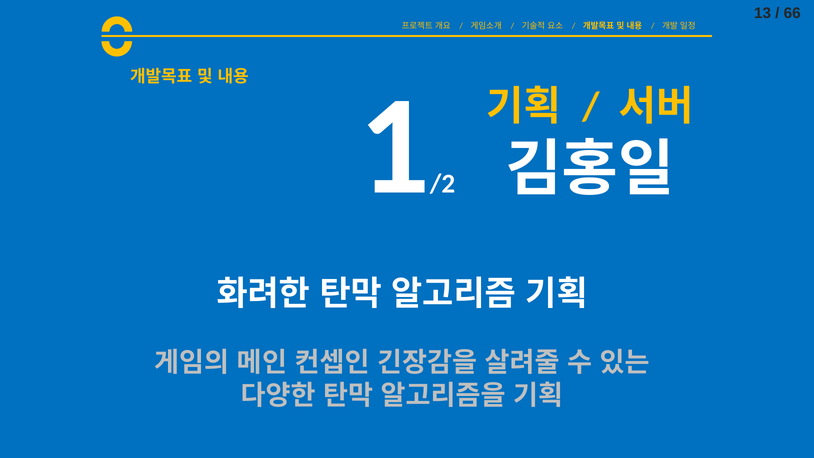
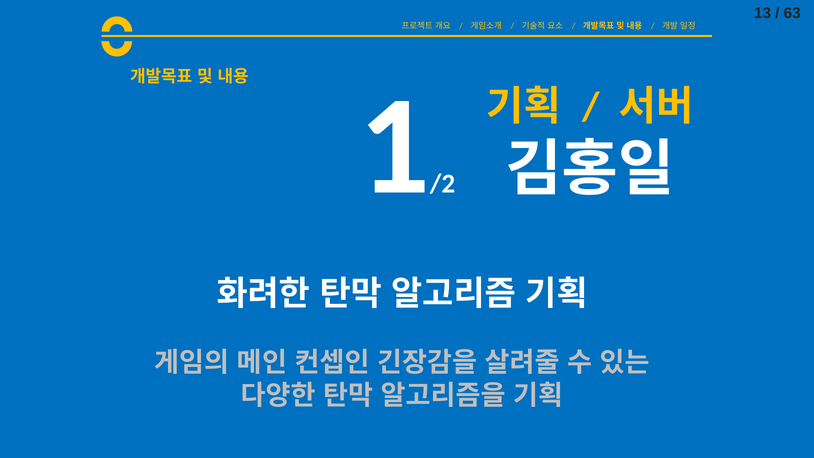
66: 66 -> 63
